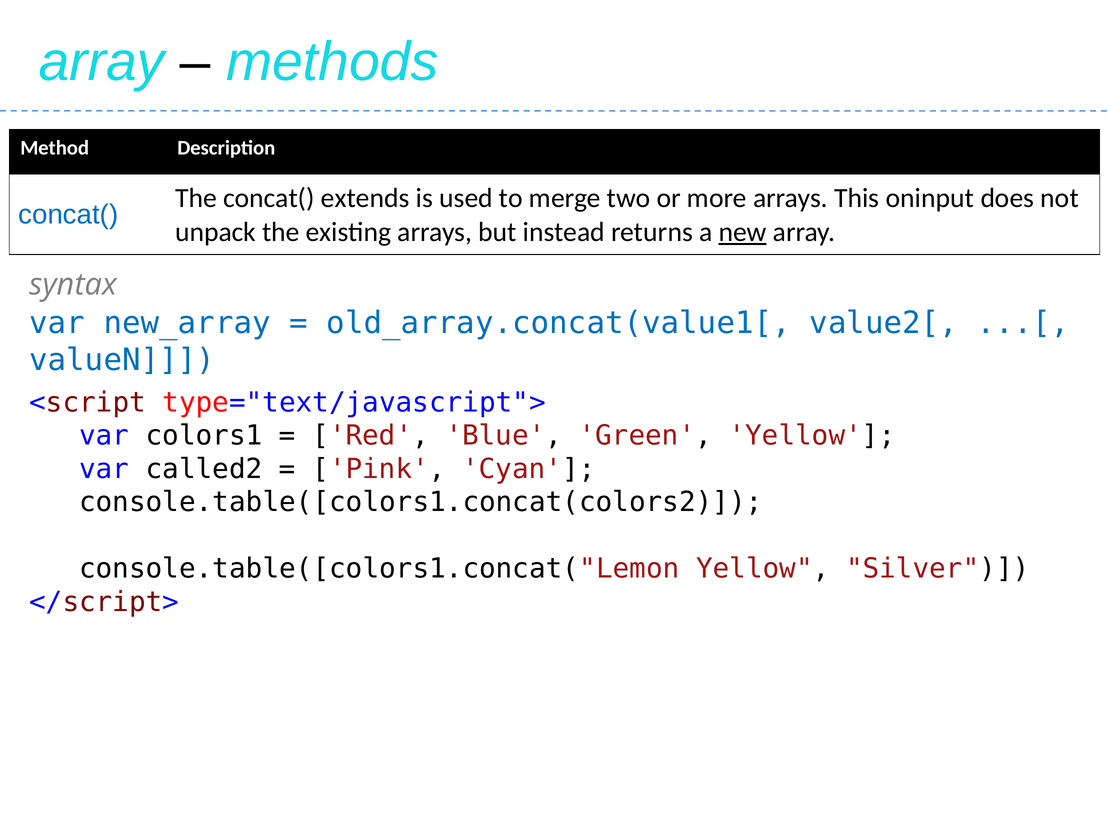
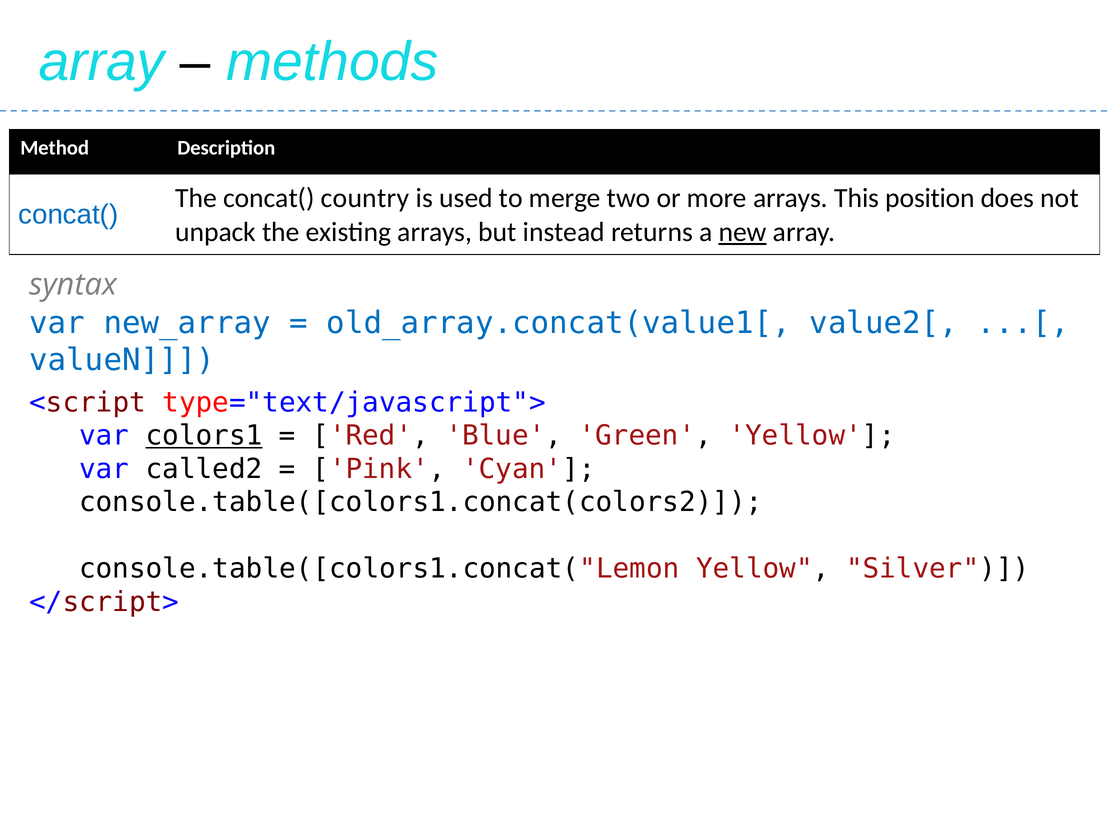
extends: extends -> country
oninput: oninput -> position
colors1 underline: none -> present
